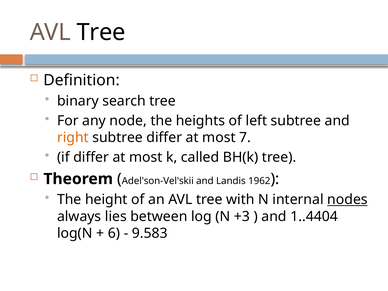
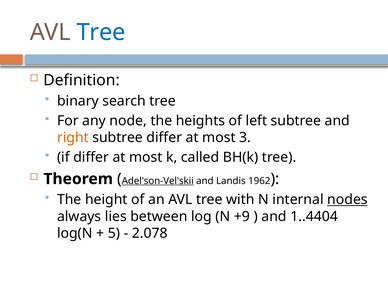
Tree at (101, 32) colour: black -> blue
7: 7 -> 3
Adel'son-Vel'skii underline: none -> present
+3: +3 -> +9
6: 6 -> 5
9.583: 9.583 -> 2.078
